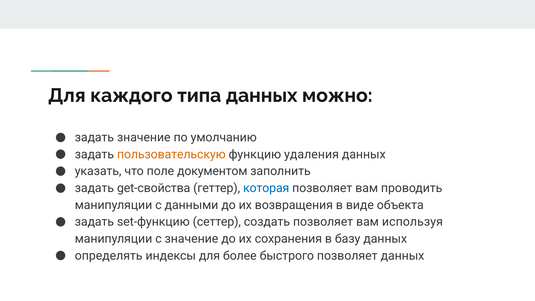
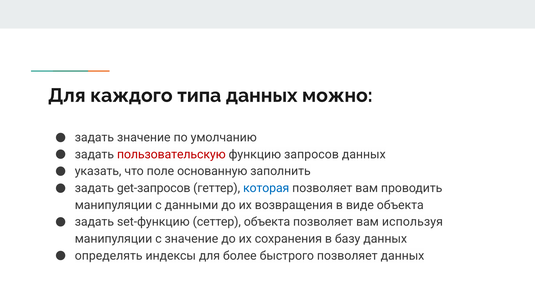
пользовательскую colour: orange -> red
удаления: удаления -> запросов
документом: документом -> основанную
get-свойства: get-свойства -> get-запросов
сеттер создать: создать -> объекта
